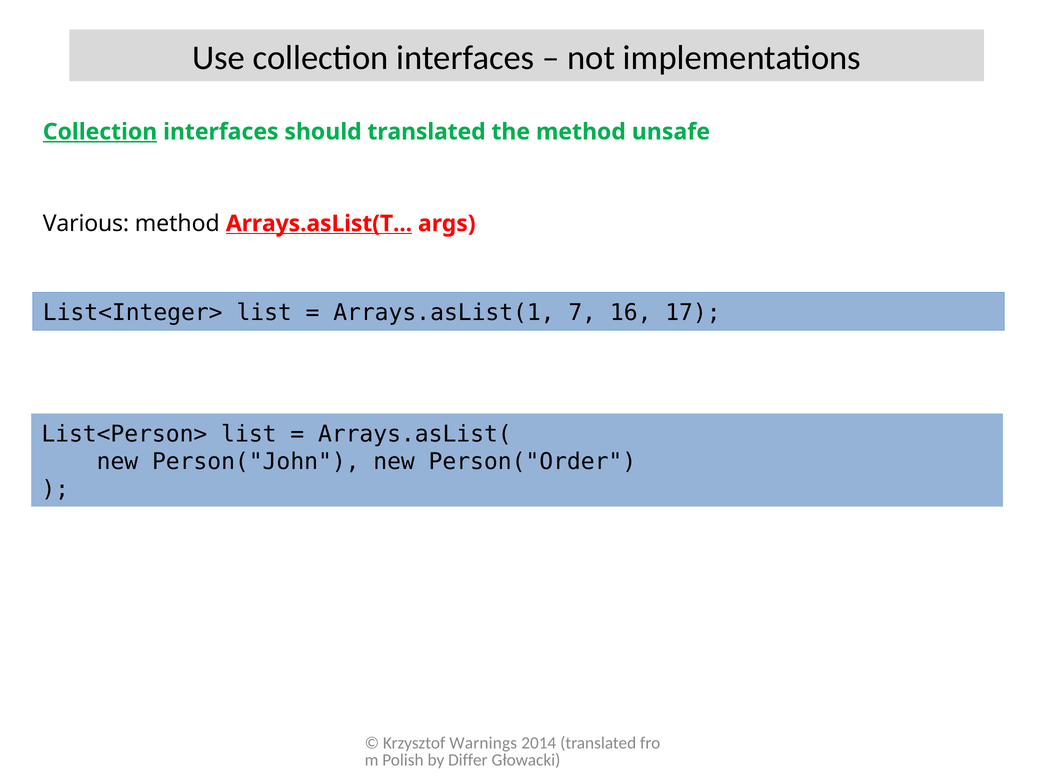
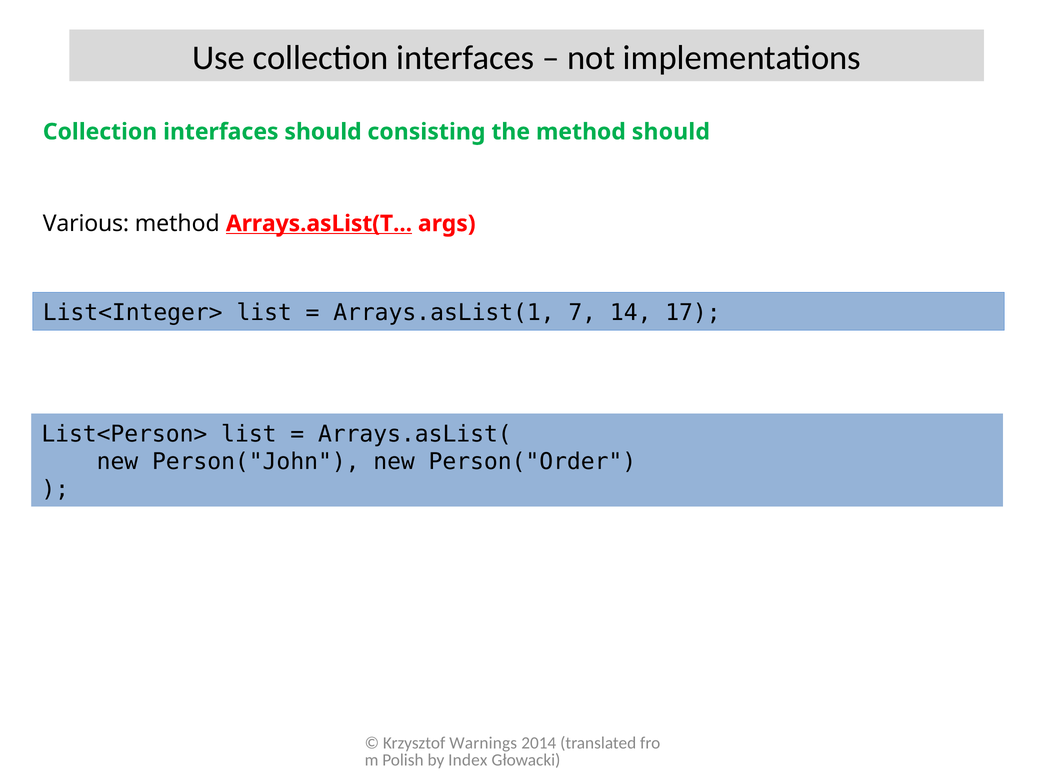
Collection at (100, 132) underline: present -> none
should translated: translated -> consisting
method unsafe: unsafe -> should
16: 16 -> 14
Differ: Differ -> Index
